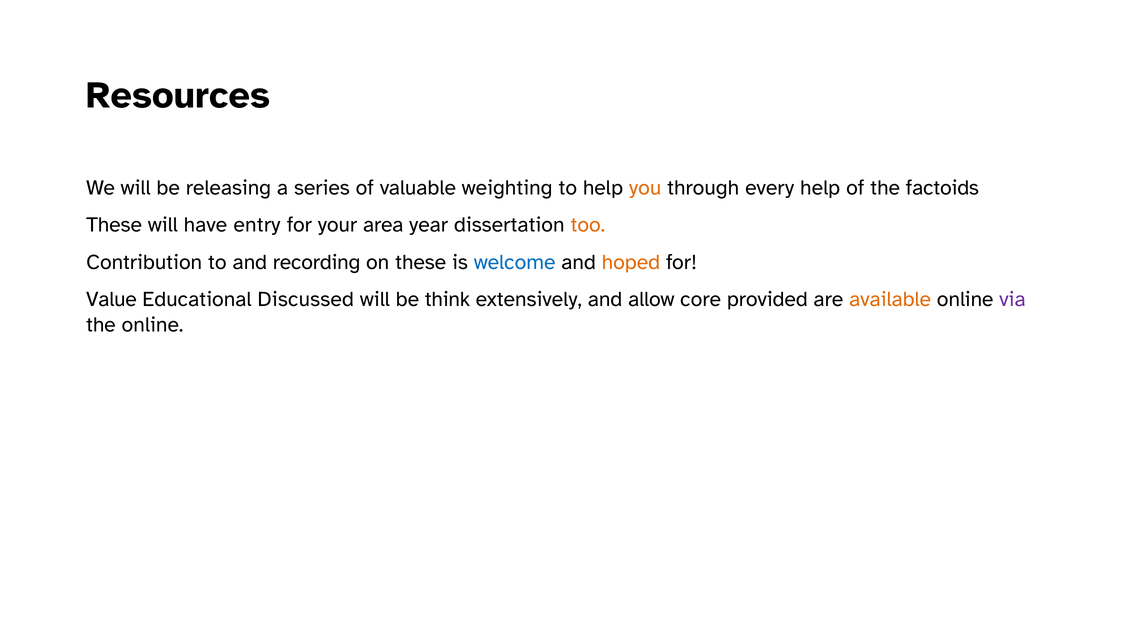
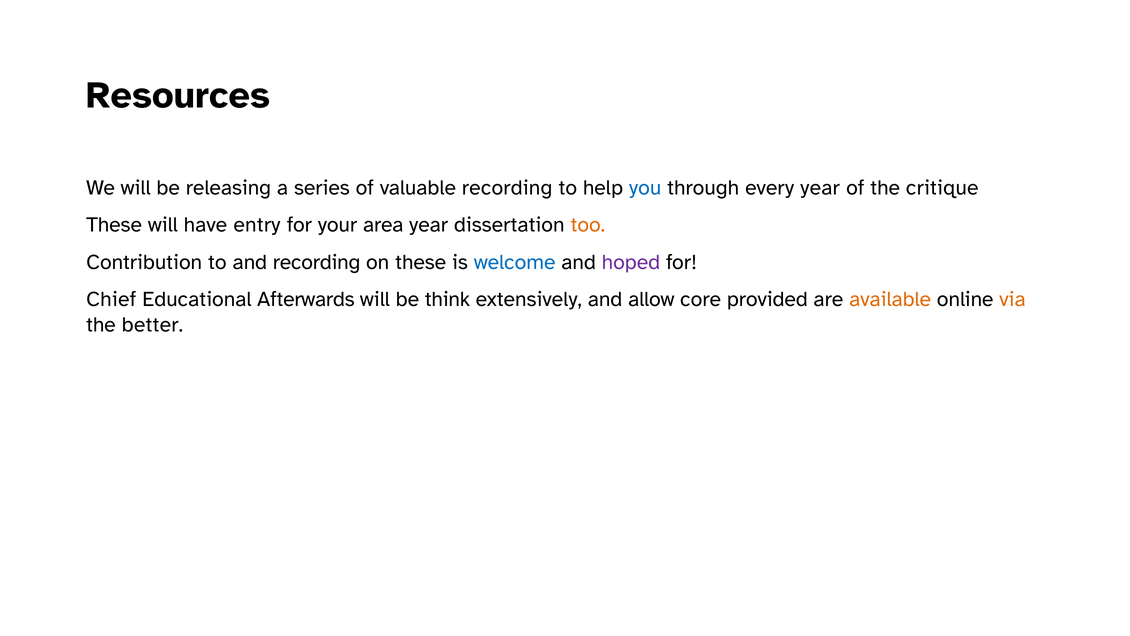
valuable weighting: weighting -> recording
you colour: orange -> blue
every help: help -> year
factoids: factoids -> critique
hoped colour: orange -> purple
Value: Value -> Chief
Discussed: Discussed -> Afterwards
via colour: purple -> orange
the online: online -> better
